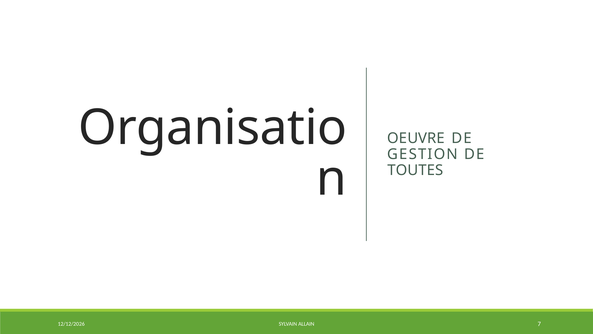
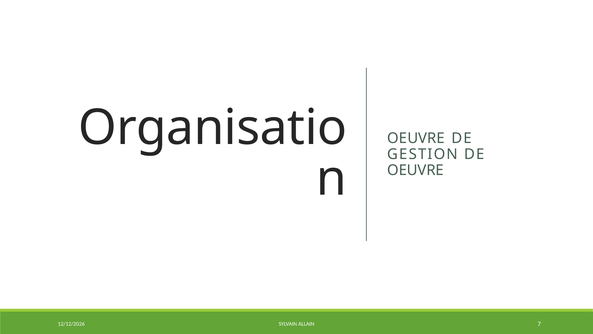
TOUTES at (415, 170): TOUTES -> OEUVRE
